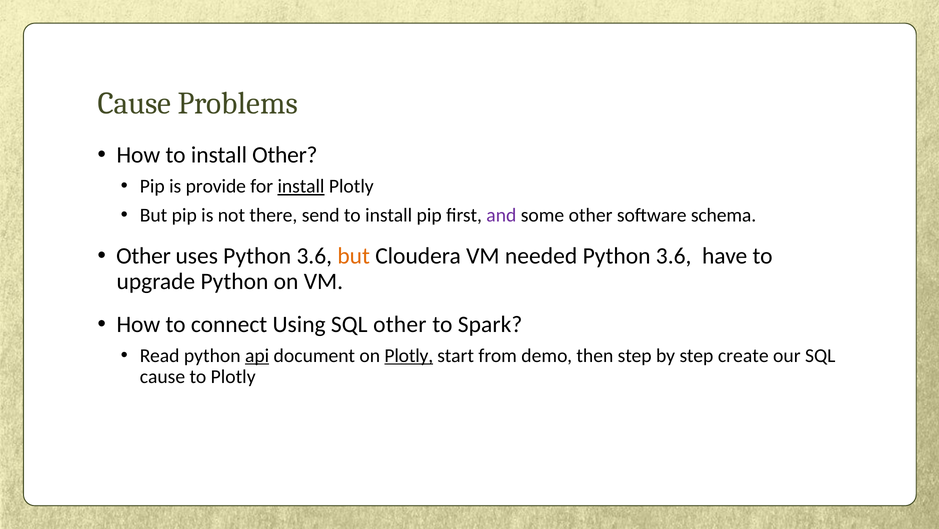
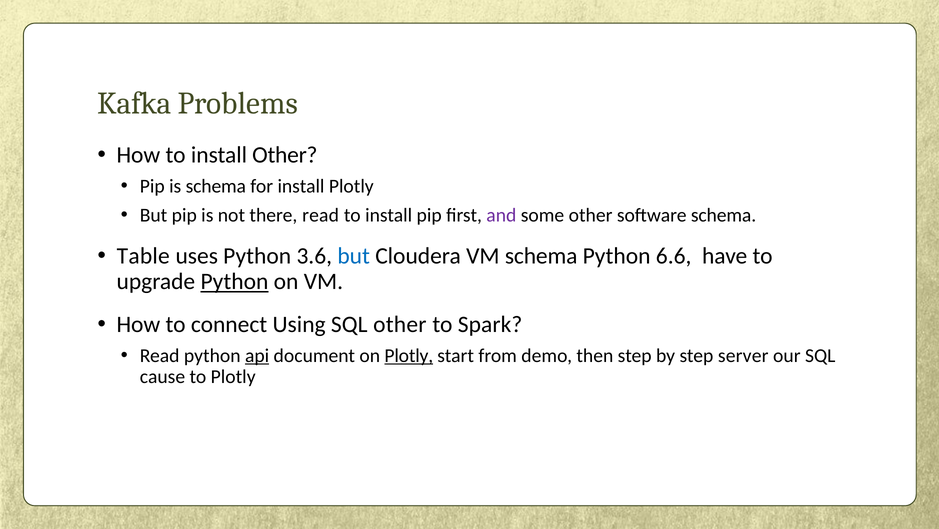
Cause at (134, 103): Cause -> Kafka
is provide: provide -> schema
install at (301, 186) underline: present -> none
there send: send -> read
Other at (143, 256): Other -> Table
but at (354, 256) colour: orange -> blue
VM needed: needed -> schema
3.6 at (674, 256): 3.6 -> 6.6
Python at (234, 281) underline: none -> present
create: create -> server
